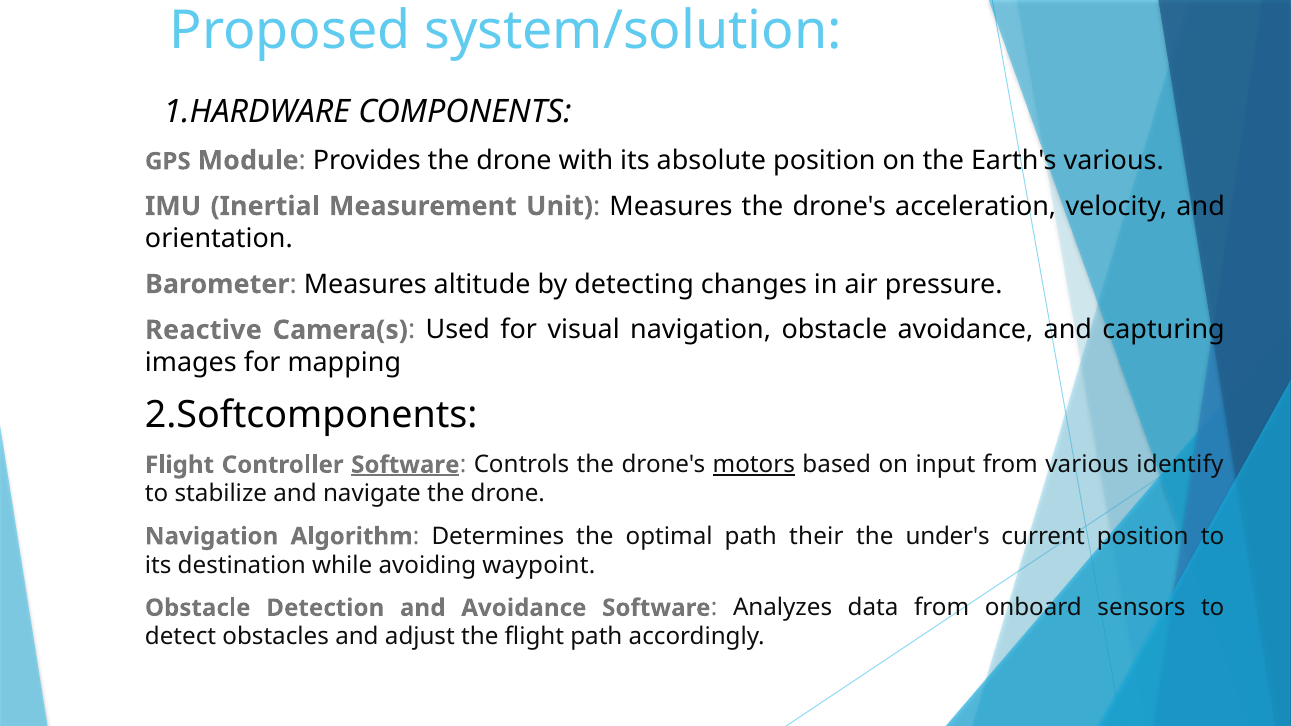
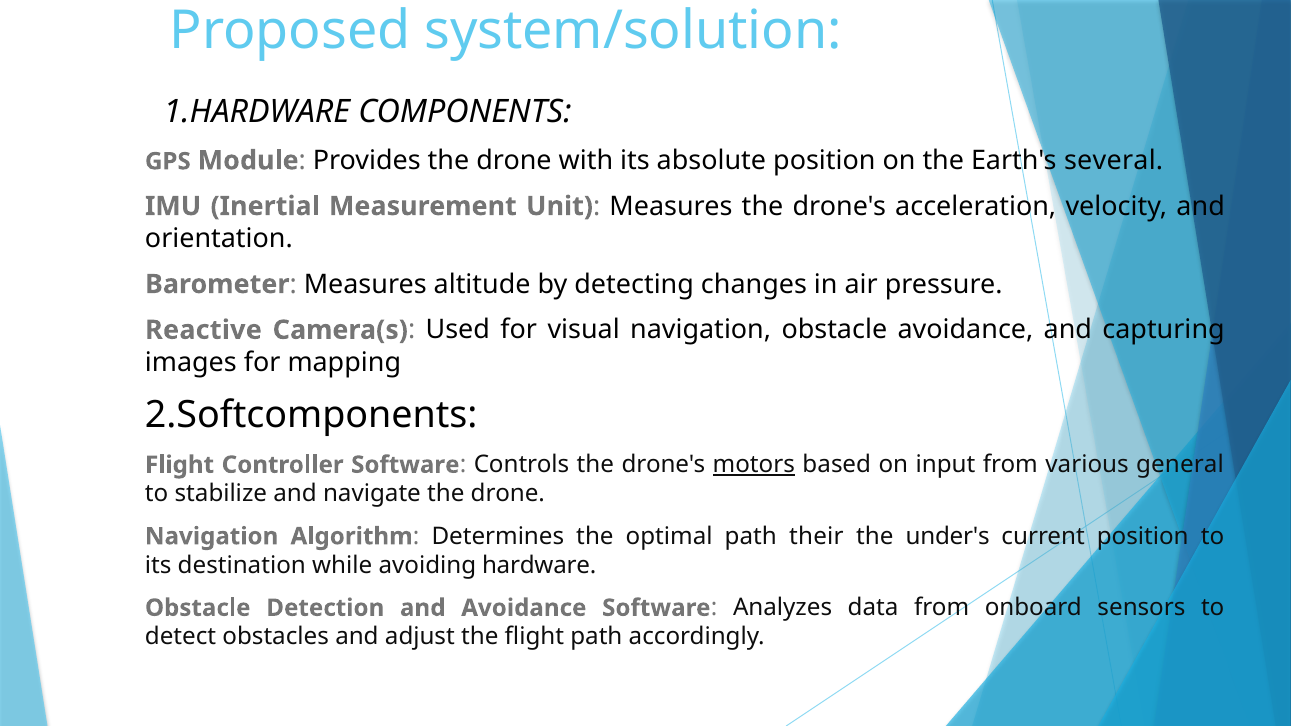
Earth's various: various -> several
Software at (405, 465) underline: present -> none
identify: identify -> general
waypoint: waypoint -> hardware
